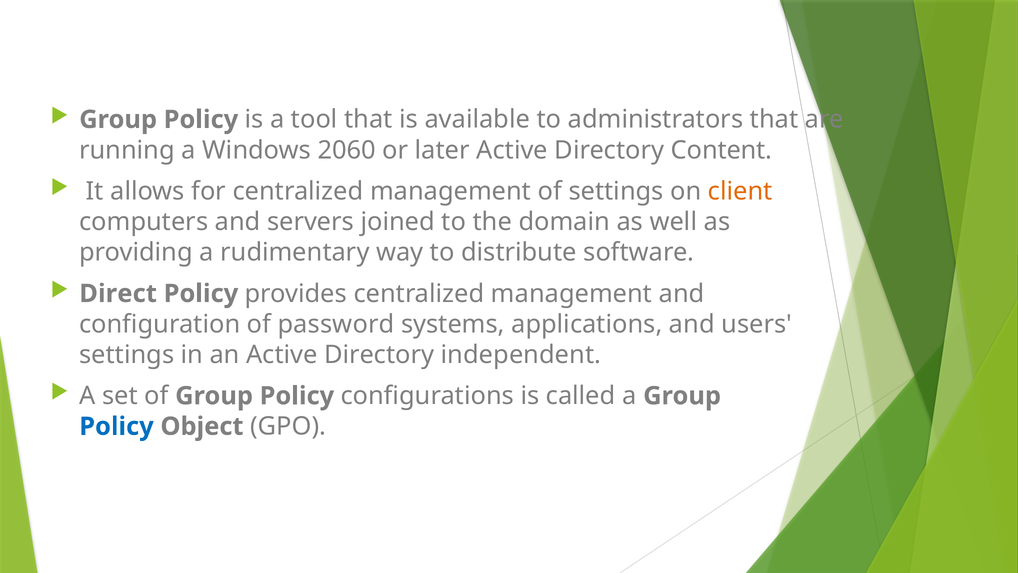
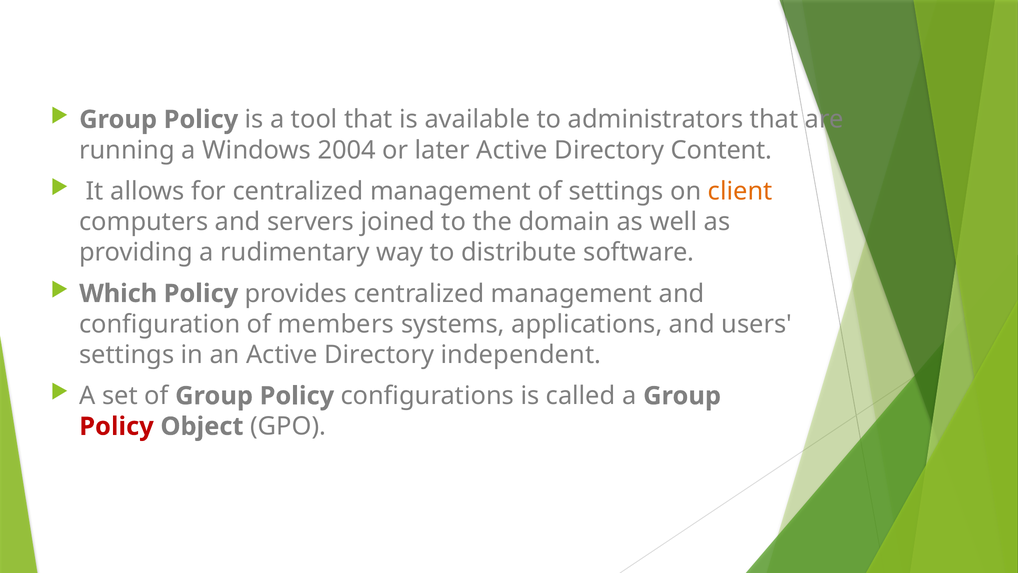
2060: 2060 -> 2004
Direct: Direct -> Which
password: password -> members
Policy at (116, 426) colour: blue -> red
